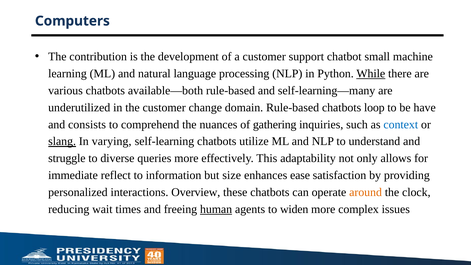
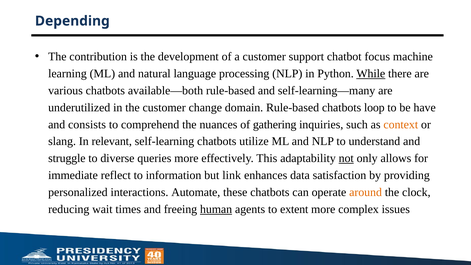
Computers: Computers -> Depending
small: small -> focus
context colour: blue -> orange
slang underline: present -> none
varying: varying -> relevant
not underline: none -> present
size: size -> link
ease: ease -> data
Overview: Overview -> Automate
widen: widen -> extent
